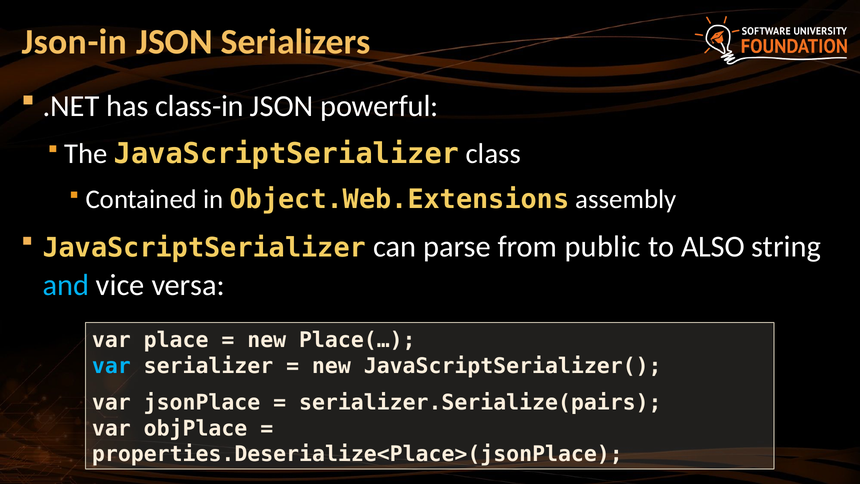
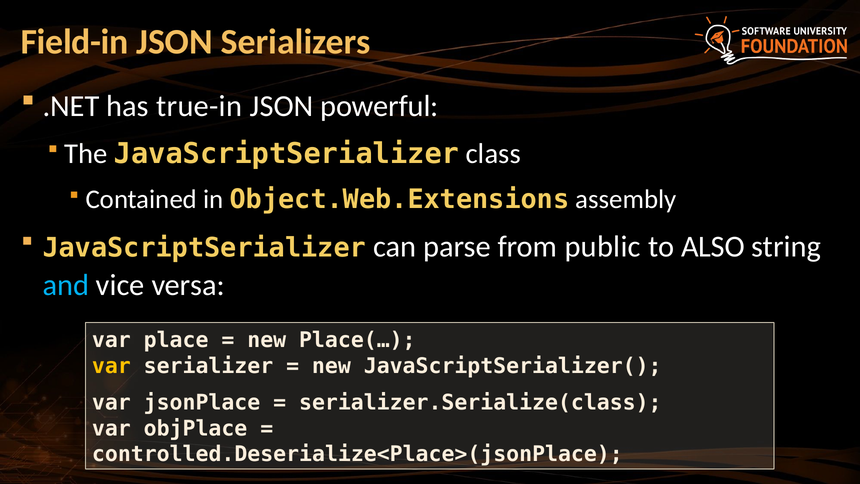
Json-in: Json-in -> Field-in
class-in: class-in -> true-in
var at (111, 366) colour: light blue -> yellow
serializer.Serialize(pairs: serializer.Serialize(pairs -> serializer.Serialize(class
properties.Deserialize<Place>(jsonPlace: properties.Deserialize<Place>(jsonPlace -> controlled.Deserialize<Place>(jsonPlace
